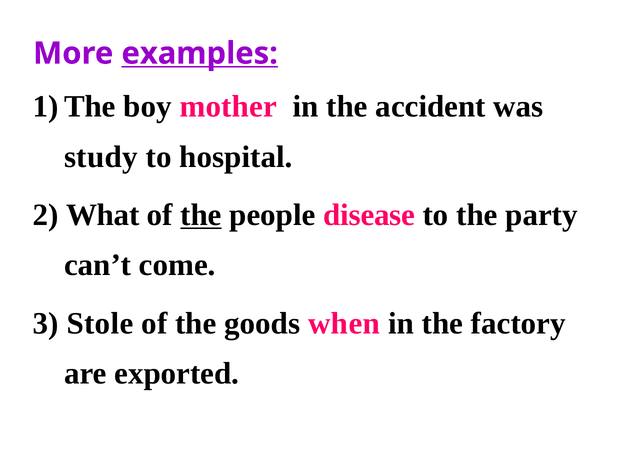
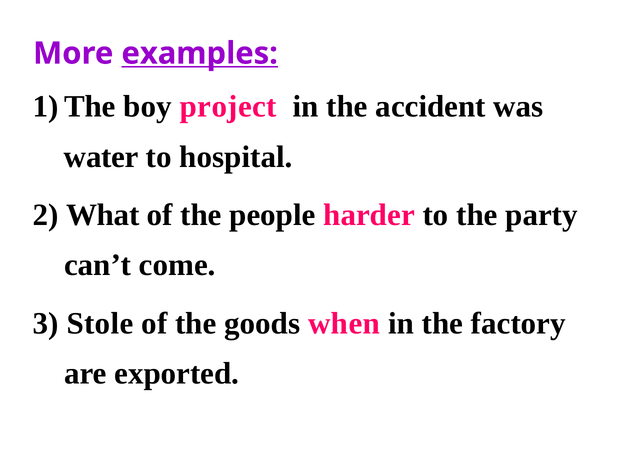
mother: mother -> project
study: study -> water
the at (201, 215) underline: present -> none
disease: disease -> harder
